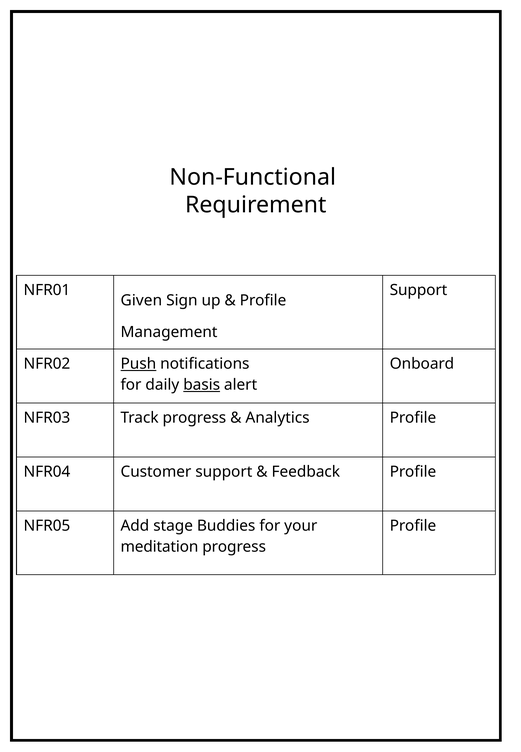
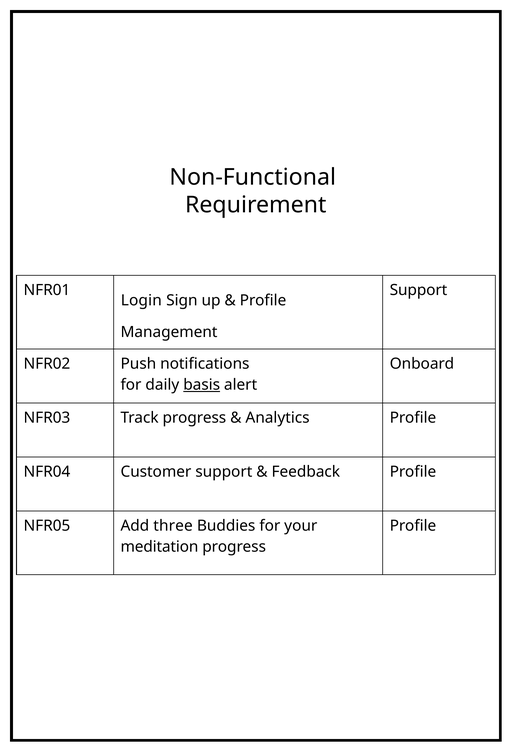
Given: Given -> Login
Push underline: present -> none
stage: stage -> three
